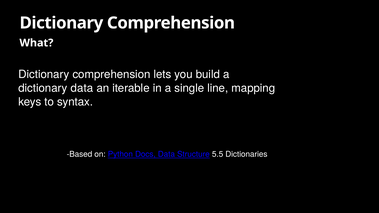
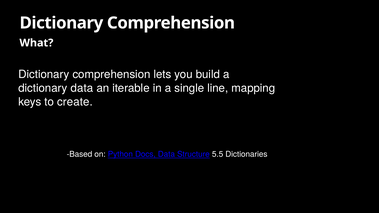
syntax: syntax -> create
